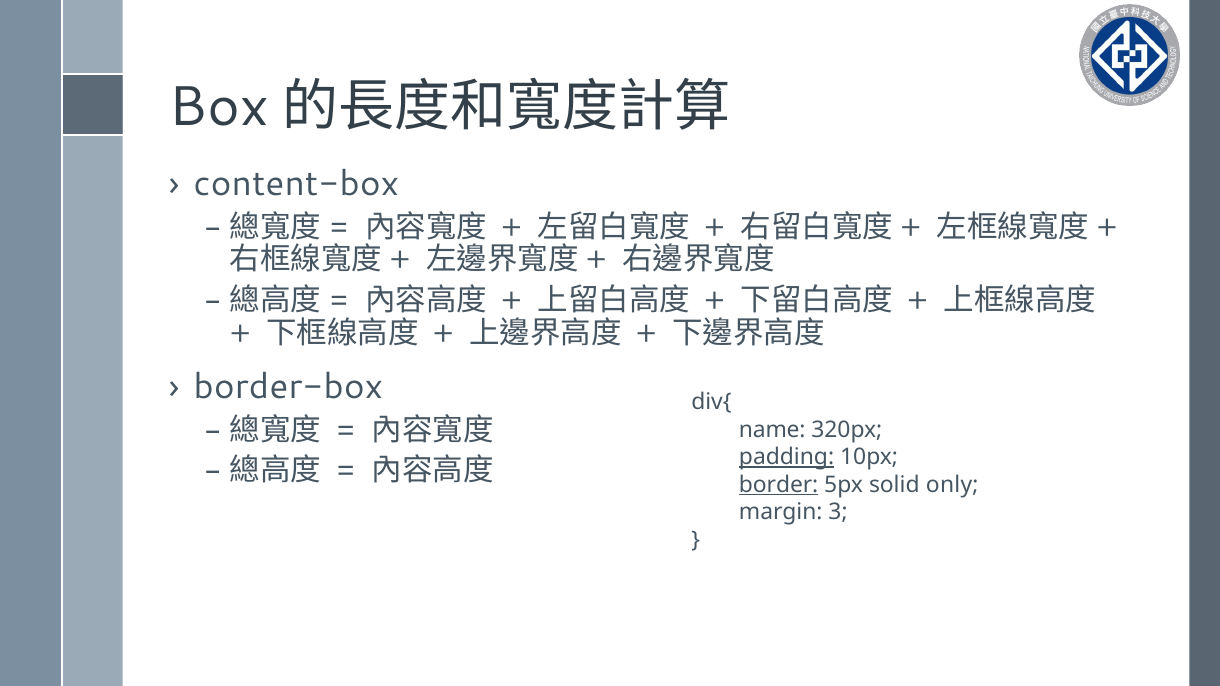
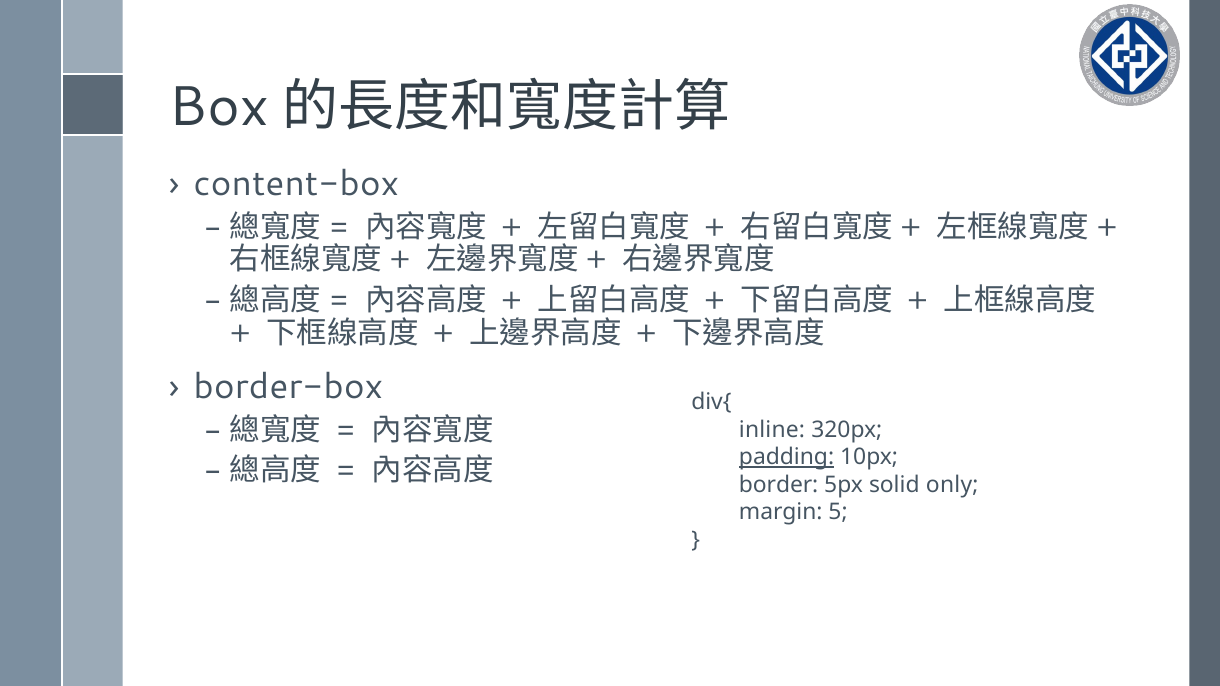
name: name -> inline
border underline: present -> none
3: 3 -> 5
